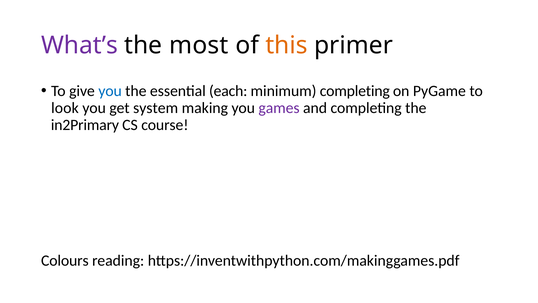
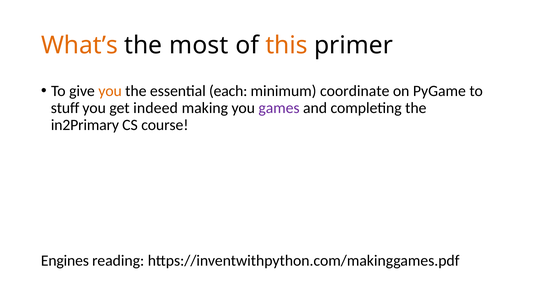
What’s colour: purple -> orange
you at (110, 91) colour: blue -> orange
minimum completing: completing -> coordinate
look: look -> stuff
system: system -> indeed
Colours: Colours -> Engines
